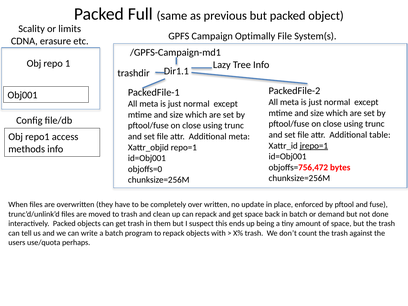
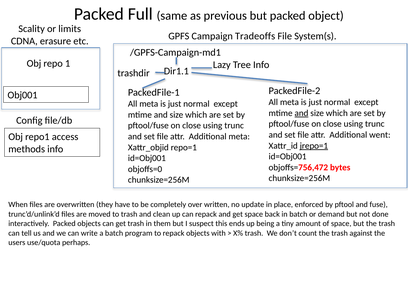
Optimally: Optimally -> Tradeoffs
and at (301, 113) underline: none -> present
table: table -> went
